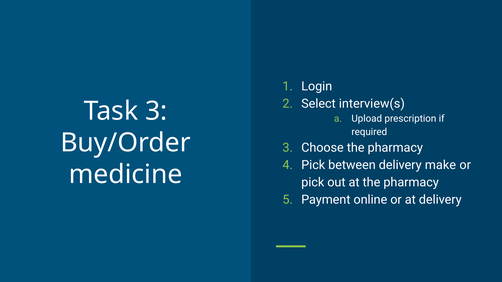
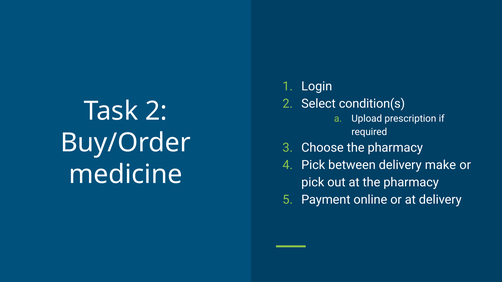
interview(s: interview(s -> condition(s
Task 3: 3 -> 2
